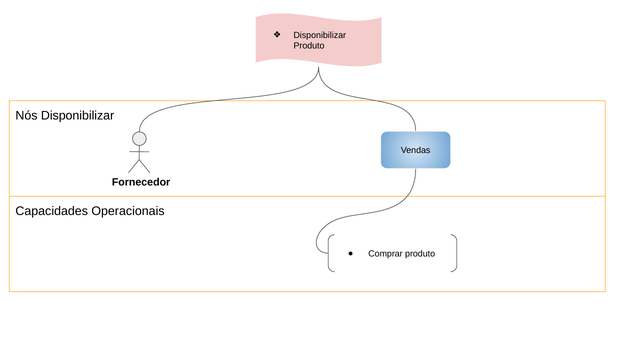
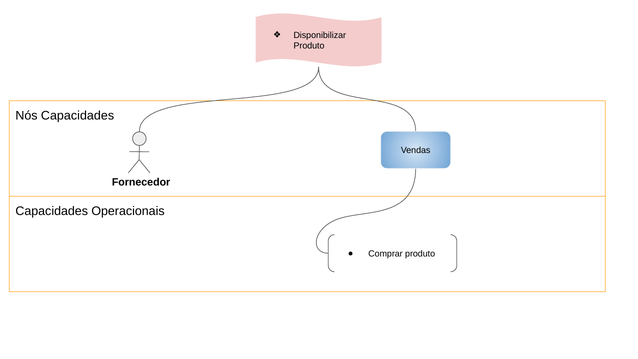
Nós Disponibilizar: Disponibilizar -> Capacidades
